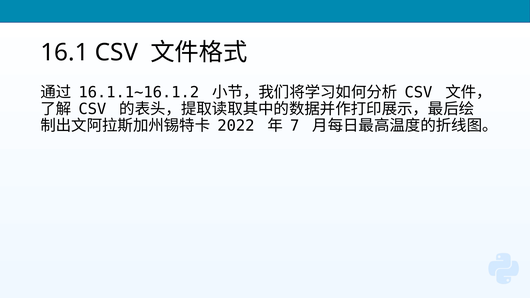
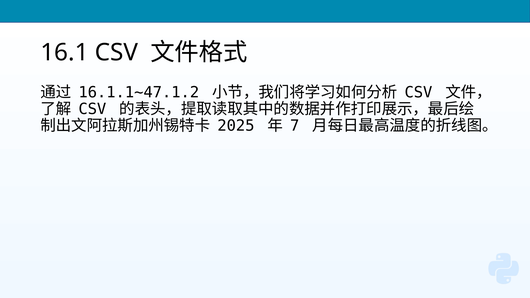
16.1.1~16.1.2: 16.1.1~16.1.2 -> 16.1.1~47.1.2
2022: 2022 -> 2025
